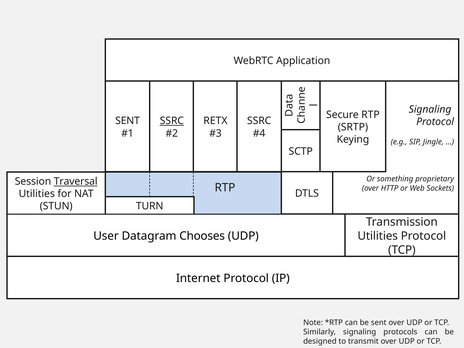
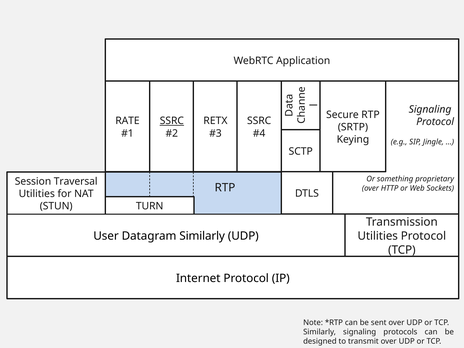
SENT at (128, 121): SENT -> RATE
Traversal underline: present -> none
Datagram Chooses: Chooses -> Similarly
